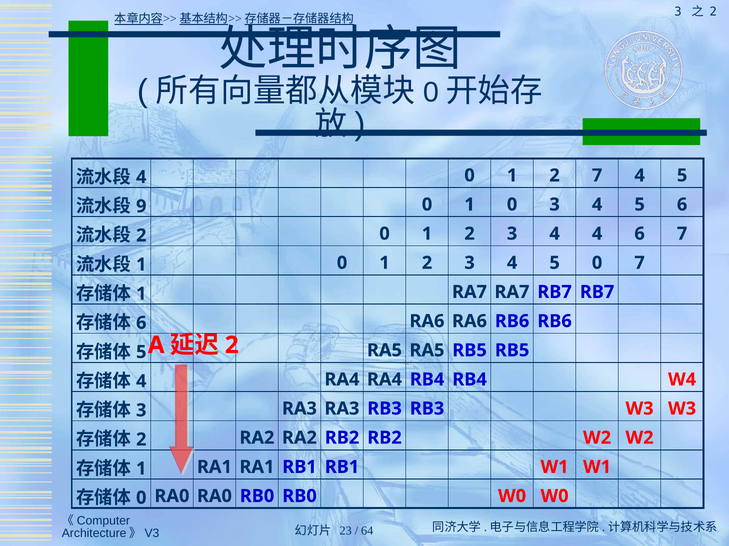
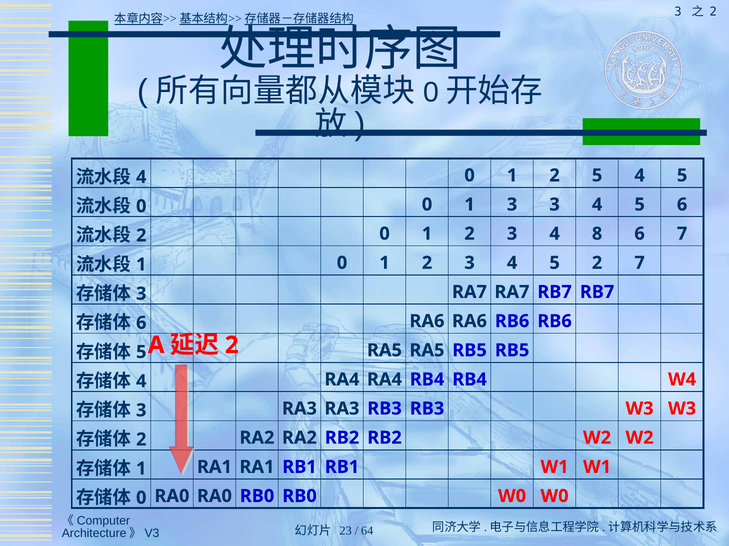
2 7: 7 -> 5
9 at (141, 207): 9 -> 0
0 1 0: 0 -> 3
4 4: 4 -> 8
5 0: 0 -> 2
1 at (141, 294): 1 -> 3
